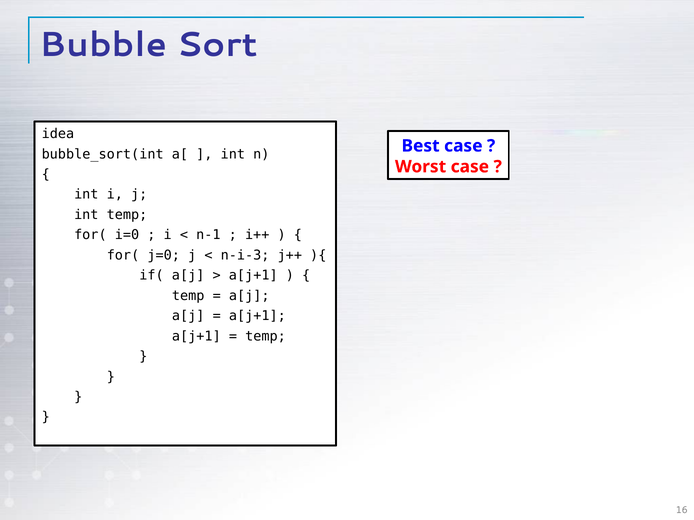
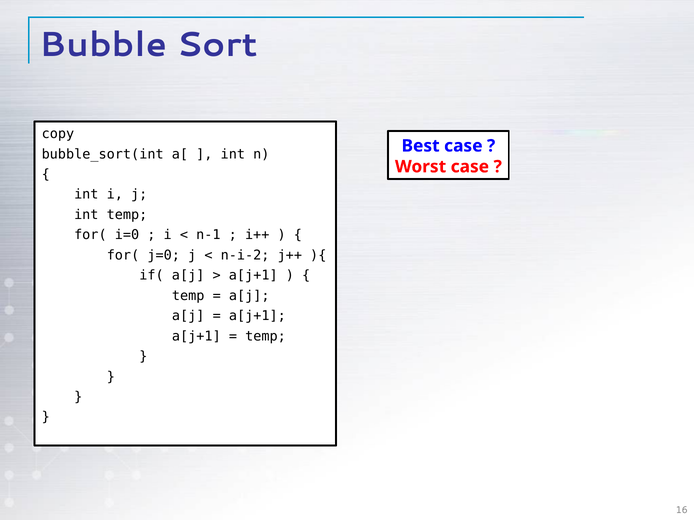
idea: idea -> copy
n-i-3: n-i-3 -> n-i-2
